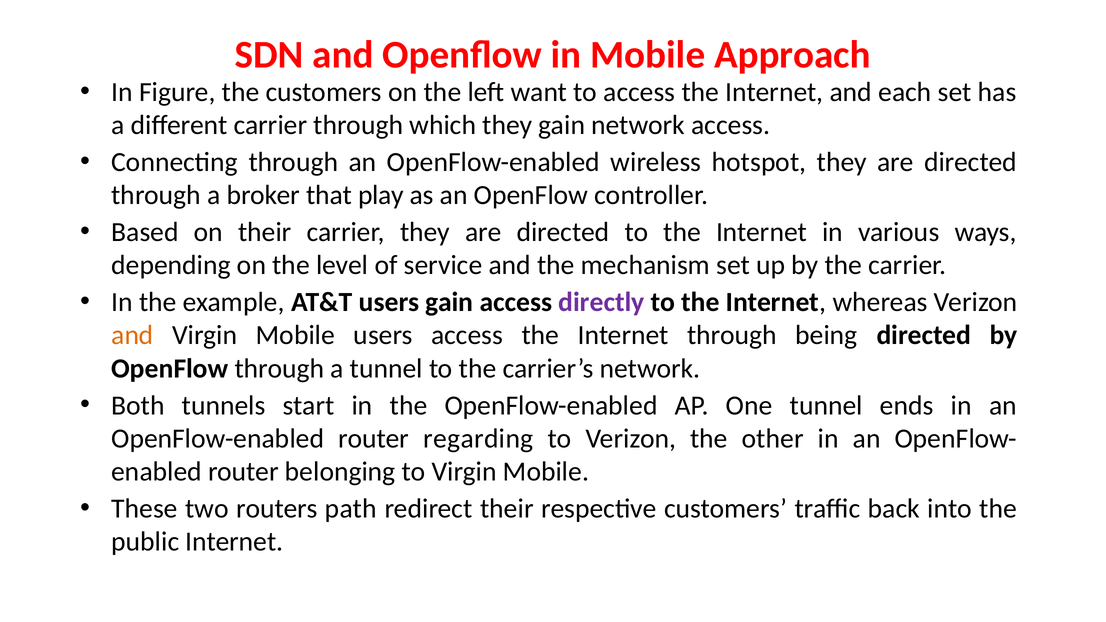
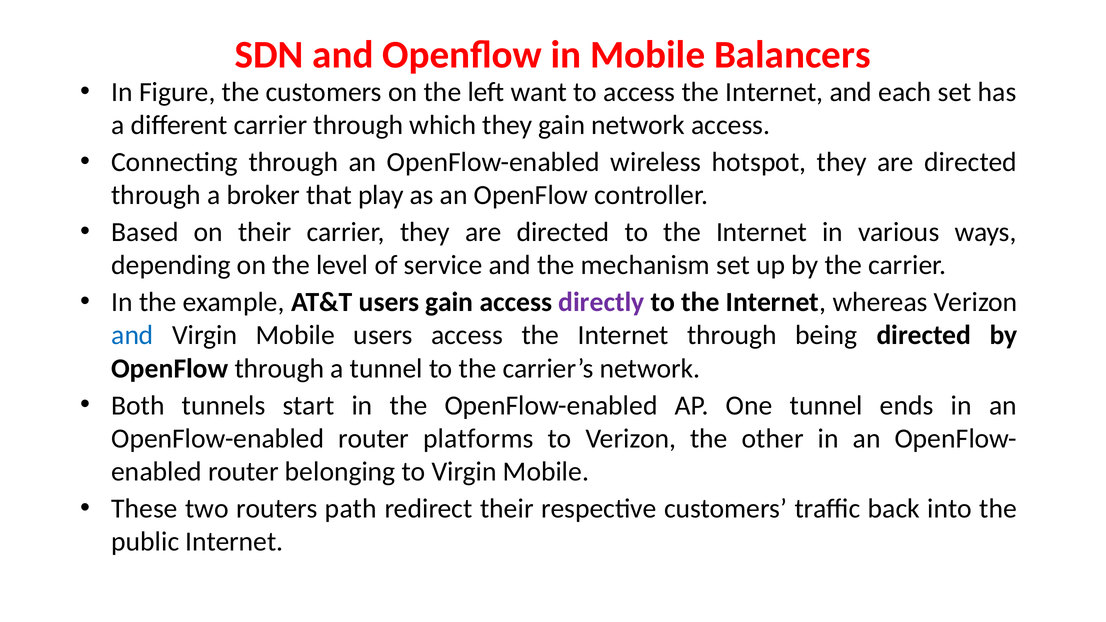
Approach: Approach -> Balancers
and at (132, 335) colour: orange -> blue
regarding: regarding -> platforms
